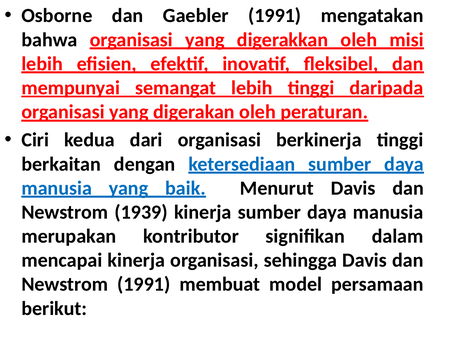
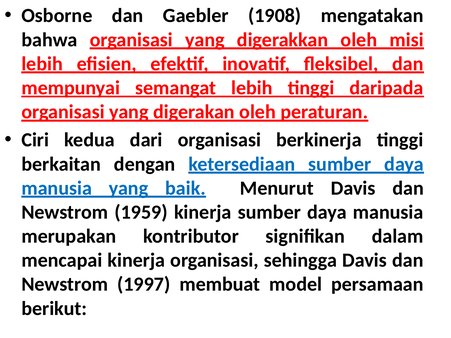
Gaebler 1991: 1991 -> 1908
1939: 1939 -> 1959
Newstrom 1991: 1991 -> 1997
